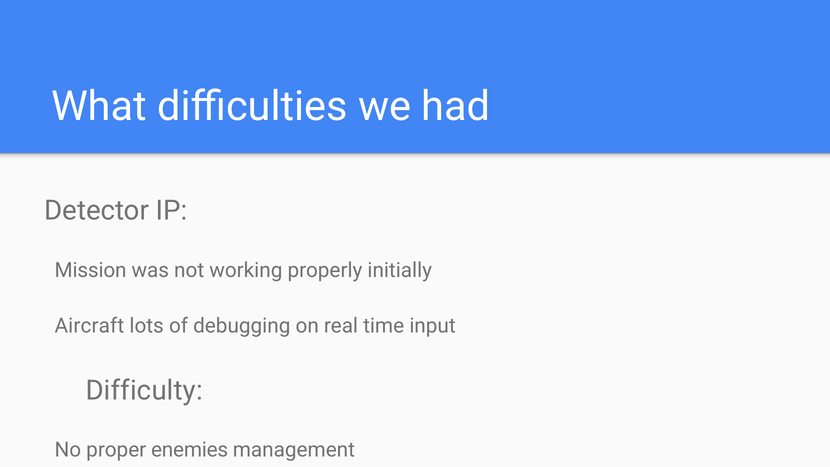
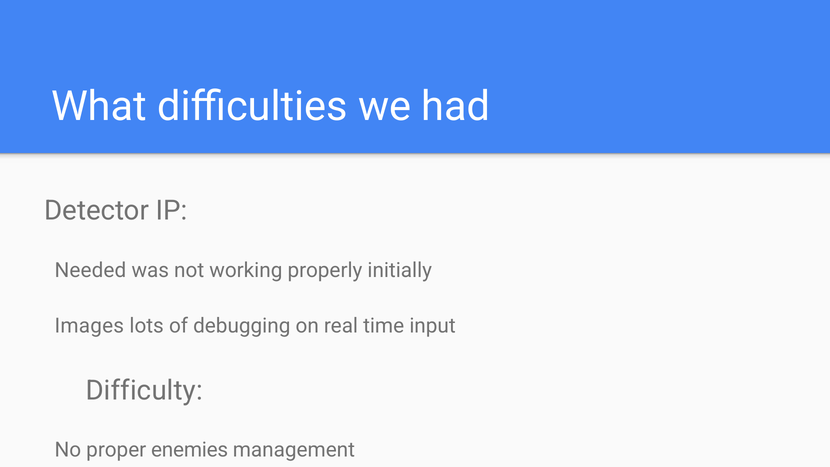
Mission: Mission -> Needed
Aircraft: Aircraft -> Images
